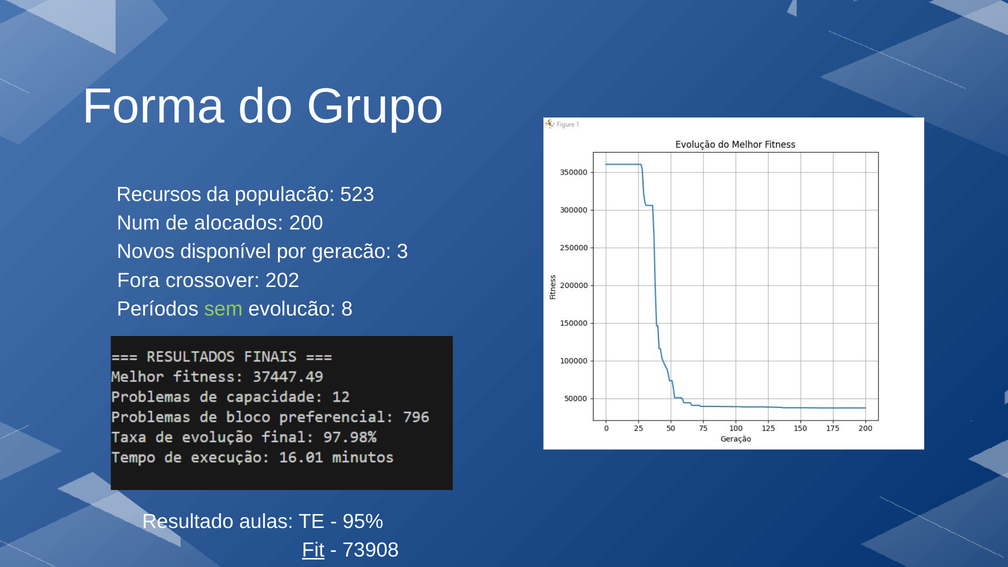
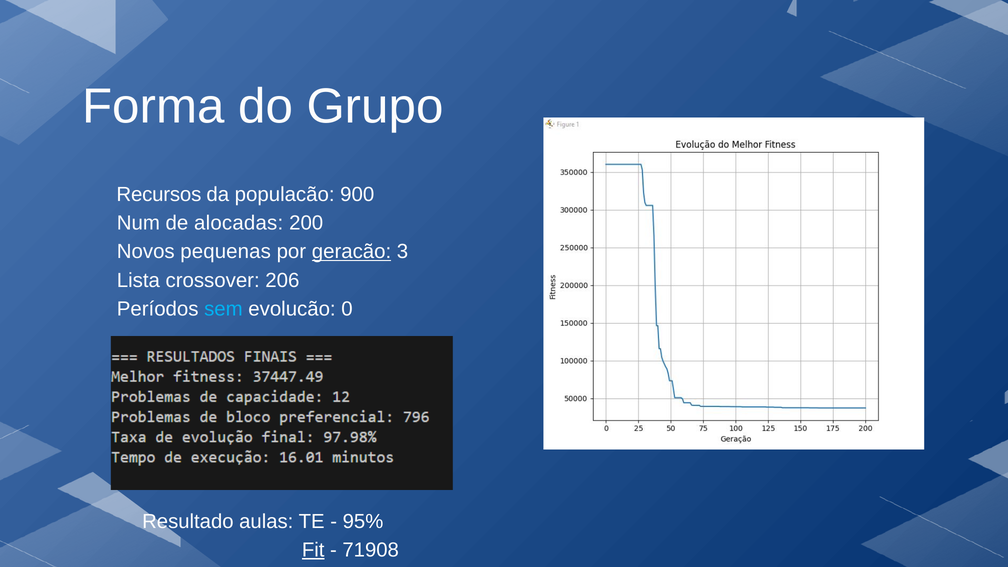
523: 523 -> 900
alocados: alocados -> alocadas
disponível: disponível -> pequenas
geracão underline: none -> present
Fora: Fora -> Lista
202: 202 -> 206
sem colour: light green -> light blue
8: 8 -> 0
73908: 73908 -> 71908
